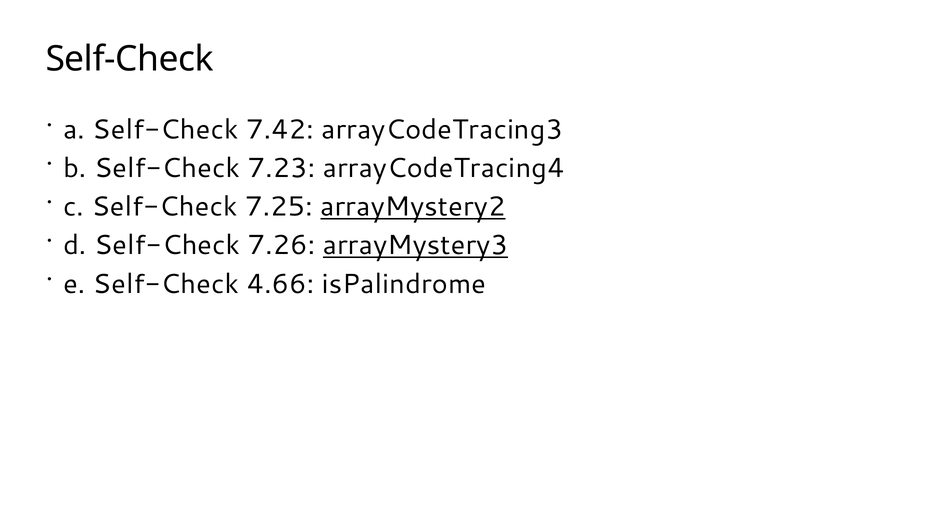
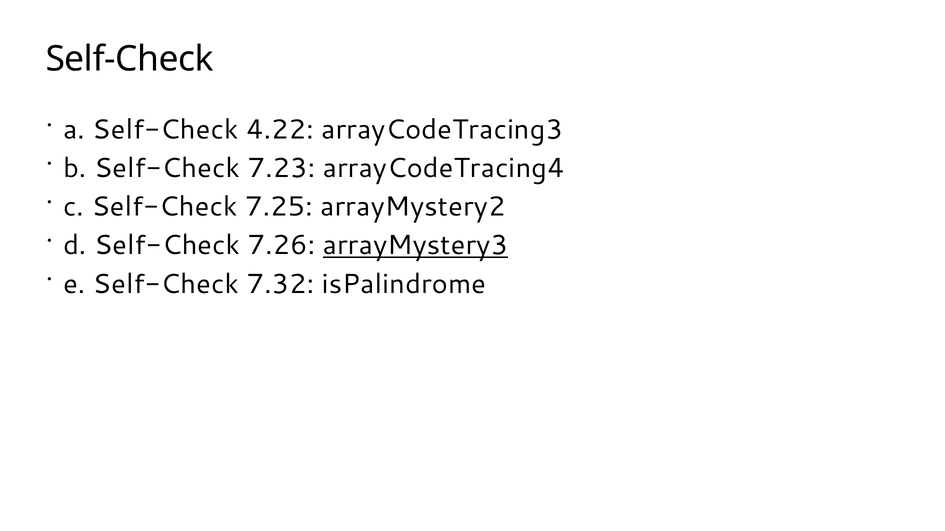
7.42: 7.42 -> 4.22
arrayMystery2 underline: present -> none
4.66: 4.66 -> 7.32
